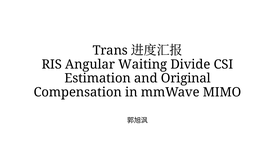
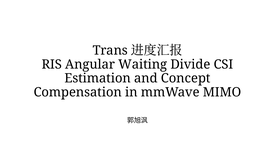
Original: Original -> Concept
